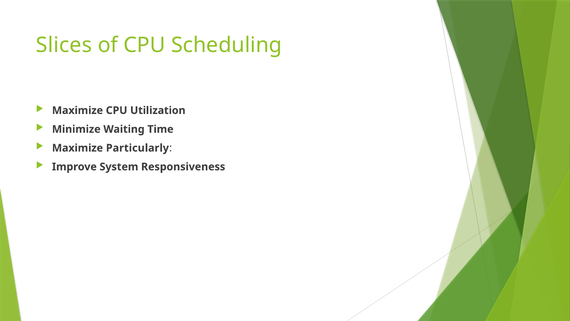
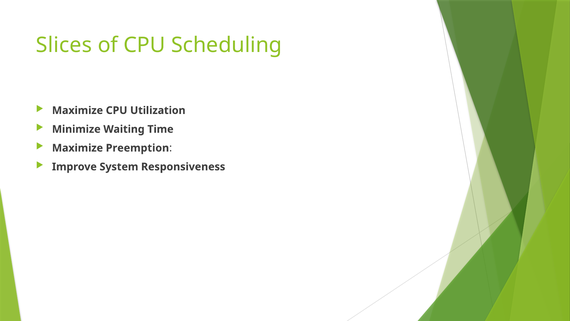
Particularly: Particularly -> Preemption
